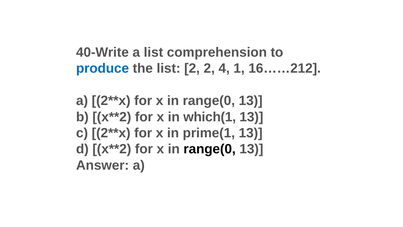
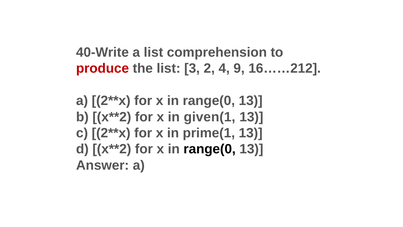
produce colour: blue -> red
list 2: 2 -> 3
1: 1 -> 9
which(1: which(1 -> given(1
